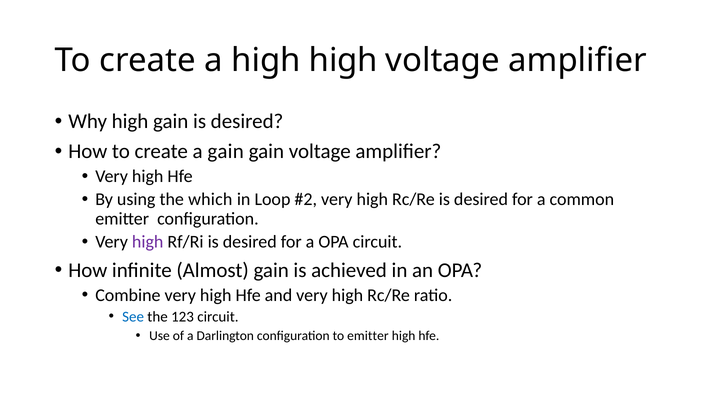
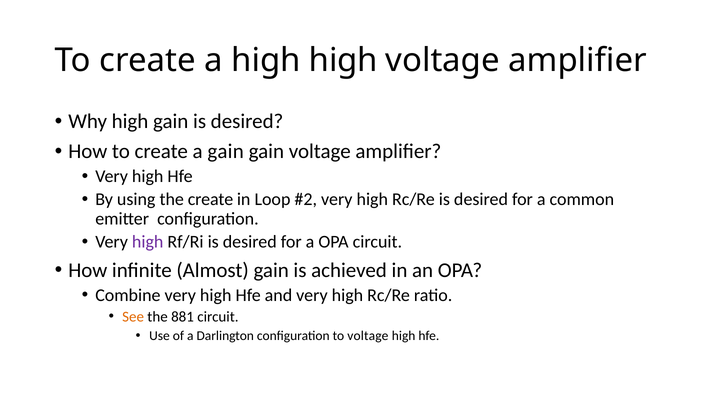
the which: which -> create
See colour: blue -> orange
123: 123 -> 881
to emitter: emitter -> voltage
